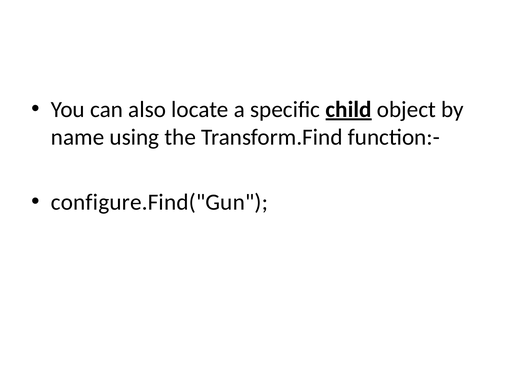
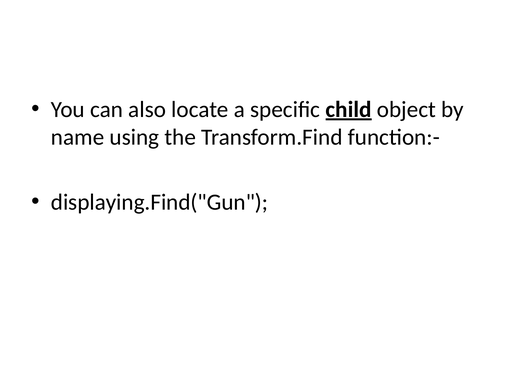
configure.Find("Gun: configure.Find("Gun -> displaying.Find("Gun
